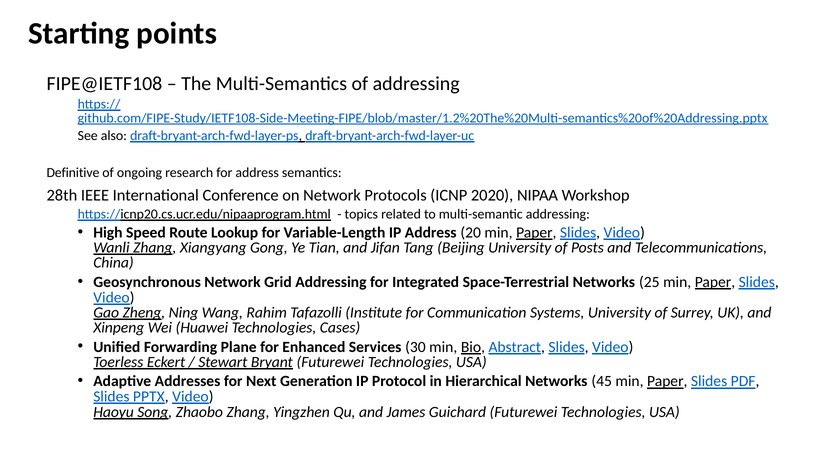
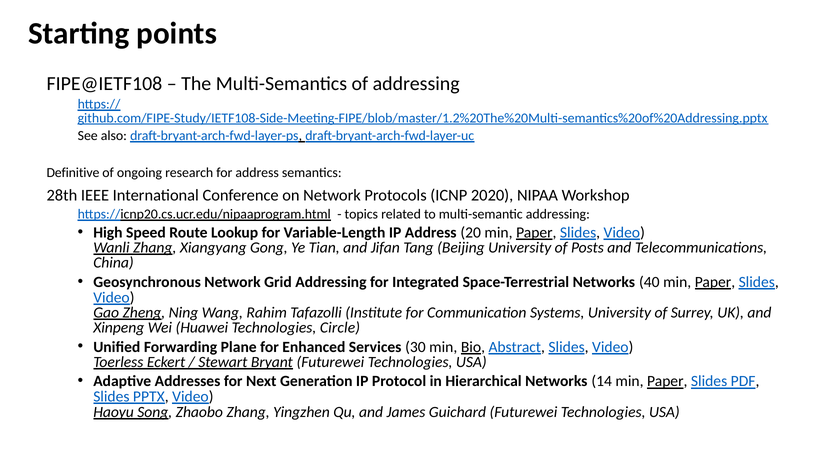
25: 25 -> 40
Cases: Cases -> Circle
45: 45 -> 14
